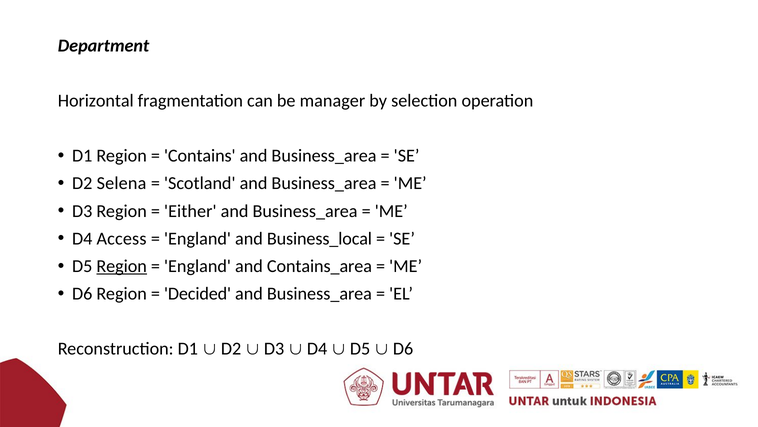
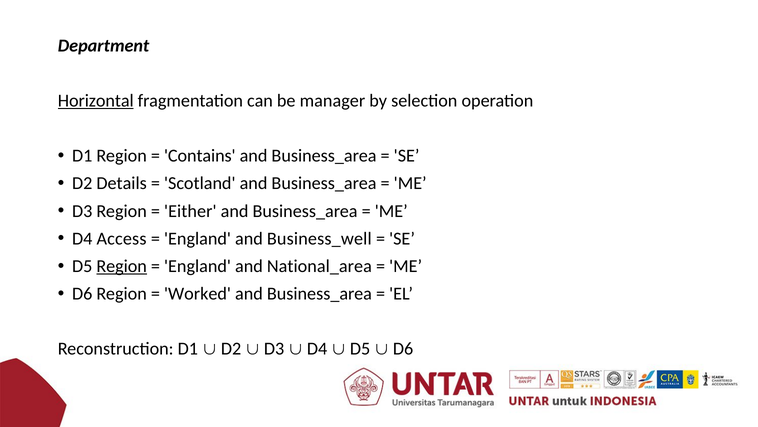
Horizontal underline: none -> present
Selena: Selena -> Details
Business_local: Business_local -> Business_well
Contains_area: Contains_area -> National_area
Decided: Decided -> Worked
